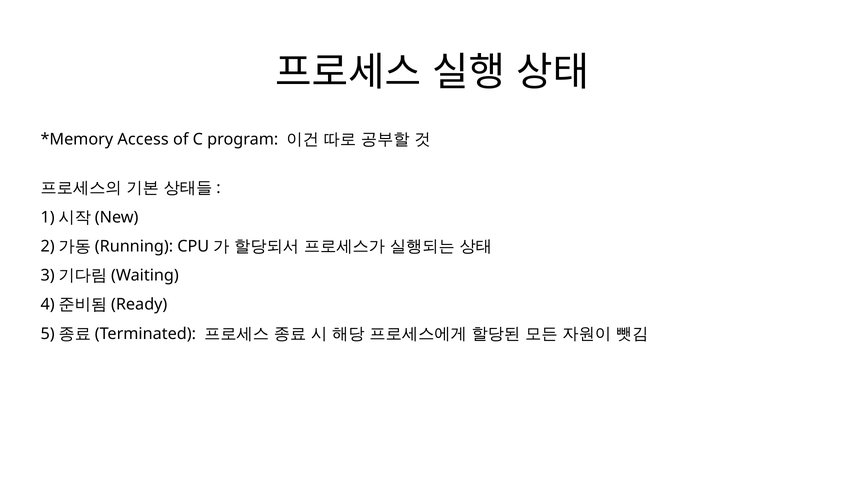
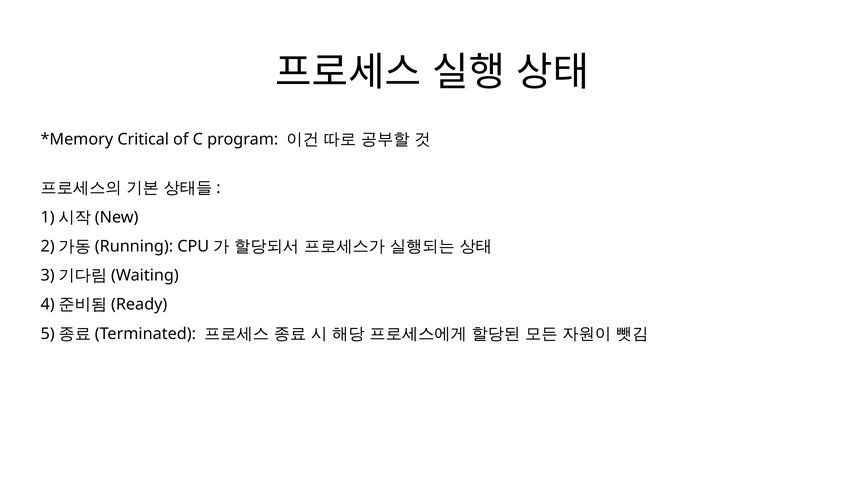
Access: Access -> Critical
